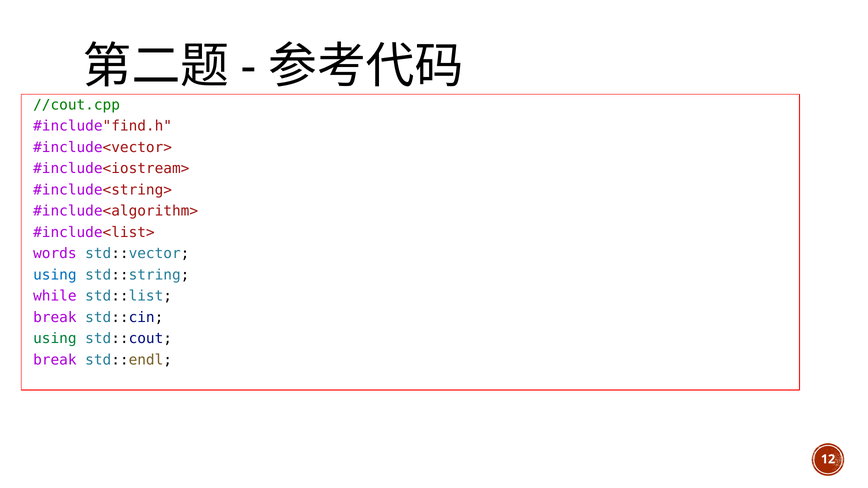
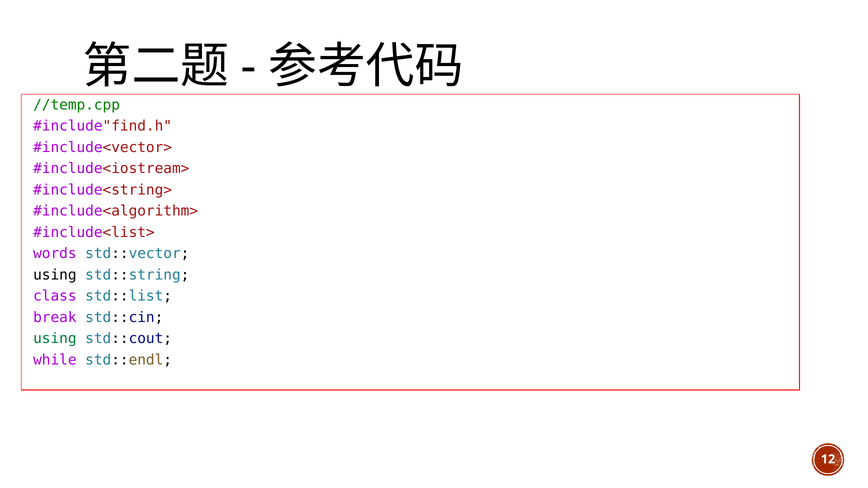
//cout.cpp: //cout.cpp -> //temp.cpp
using at (55, 275) colour: blue -> black
while: while -> class
break at (55, 360): break -> while
